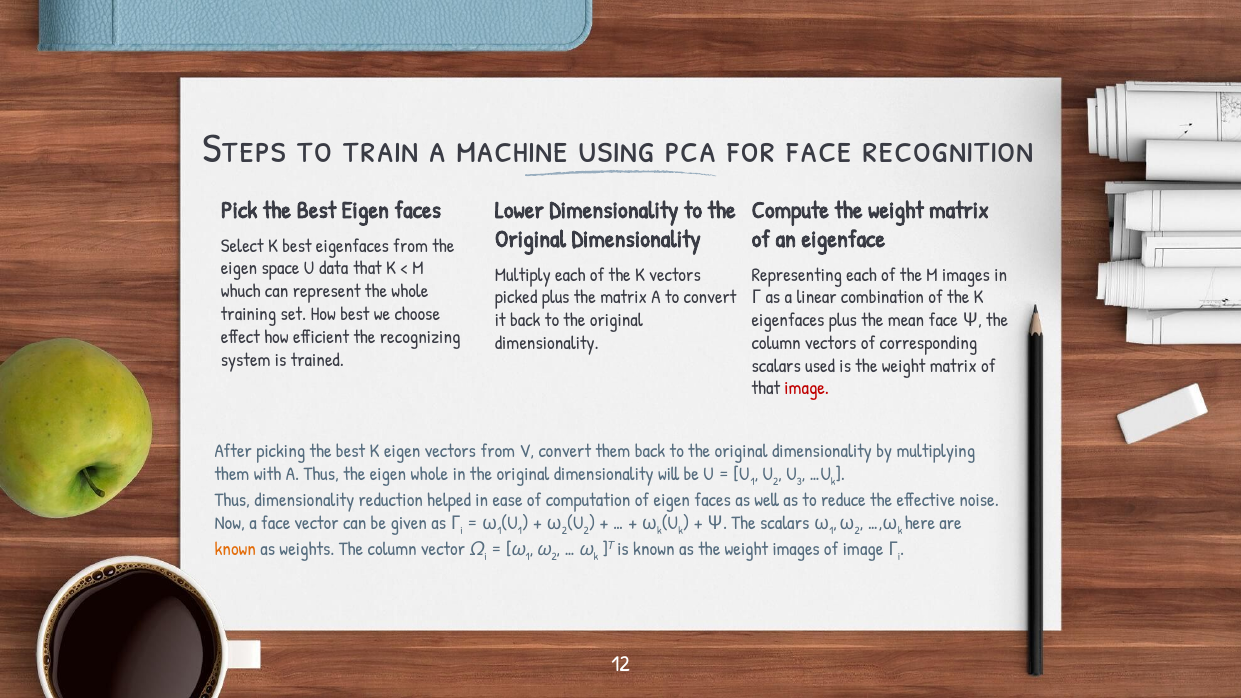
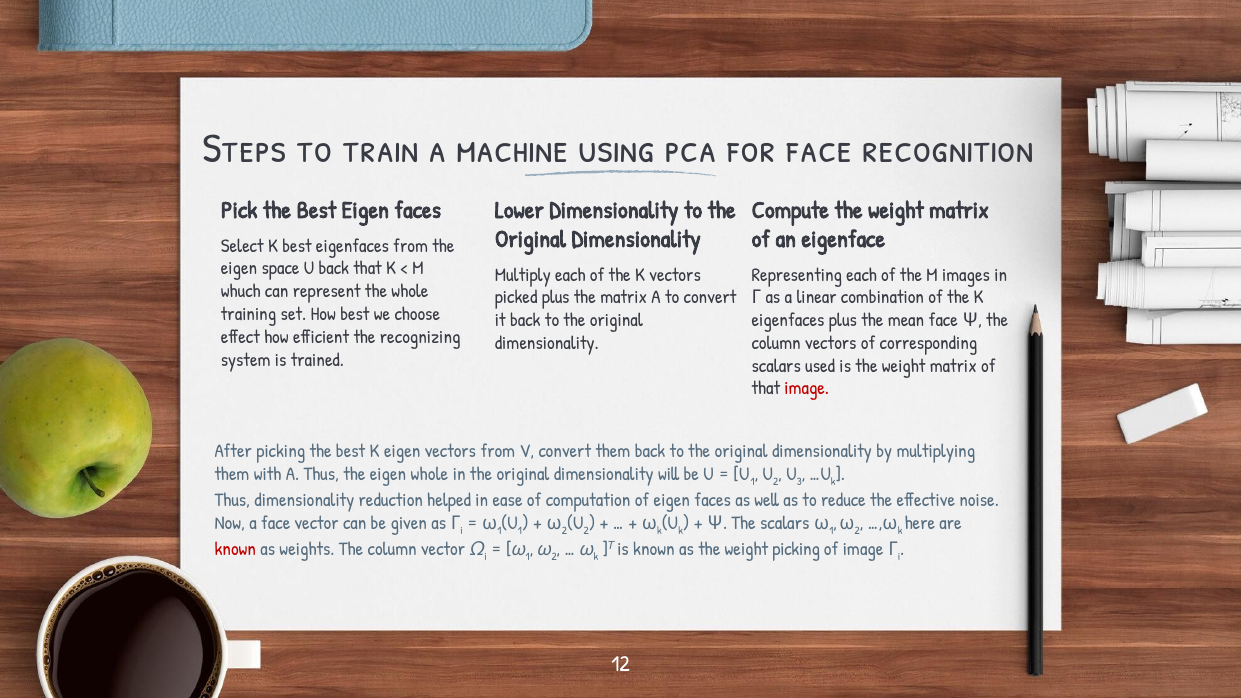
U data: data -> back
known at (235, 549) colour: orange -> red
weight images: images -> picking
